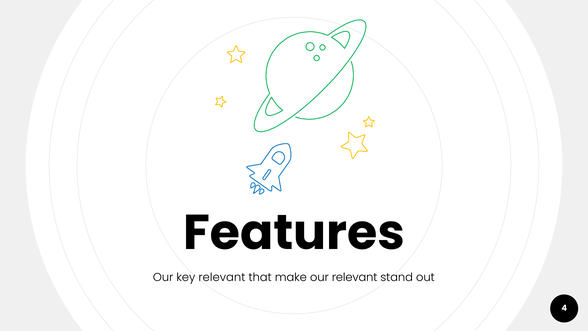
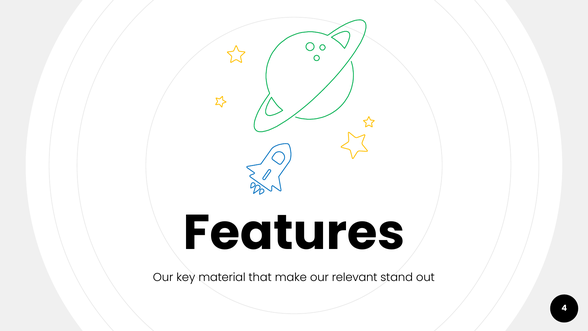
key relevant: relevant -> material
